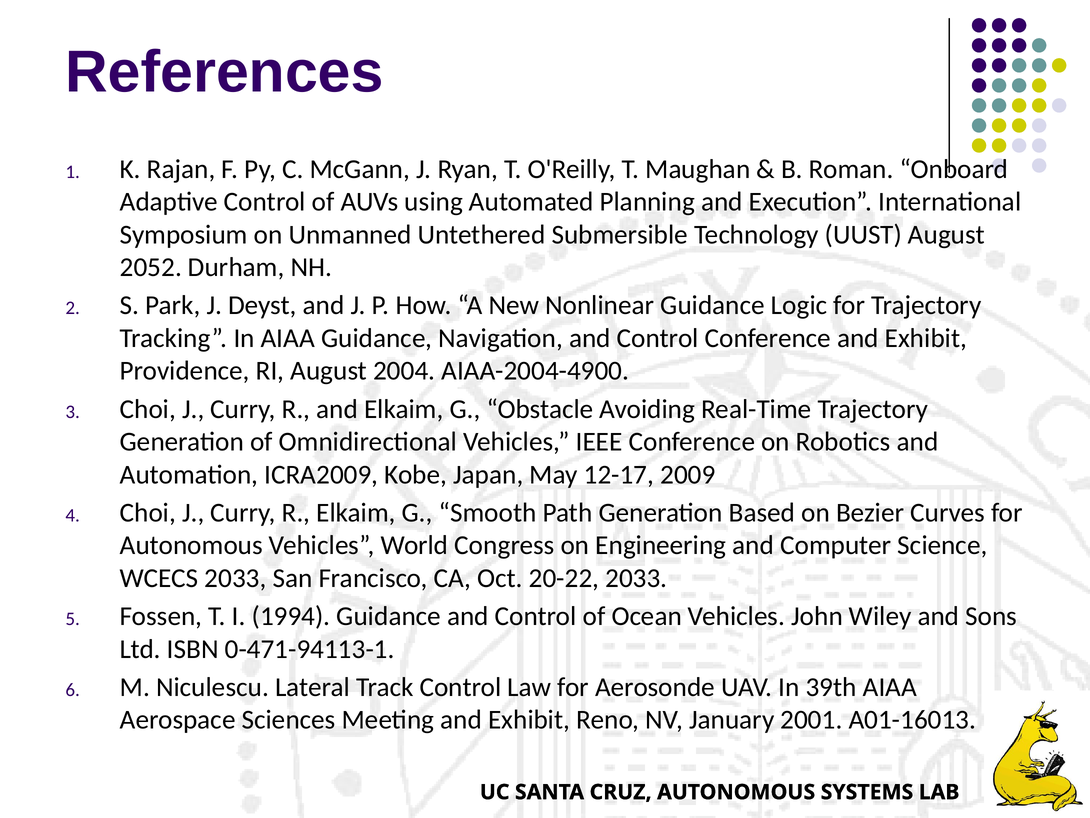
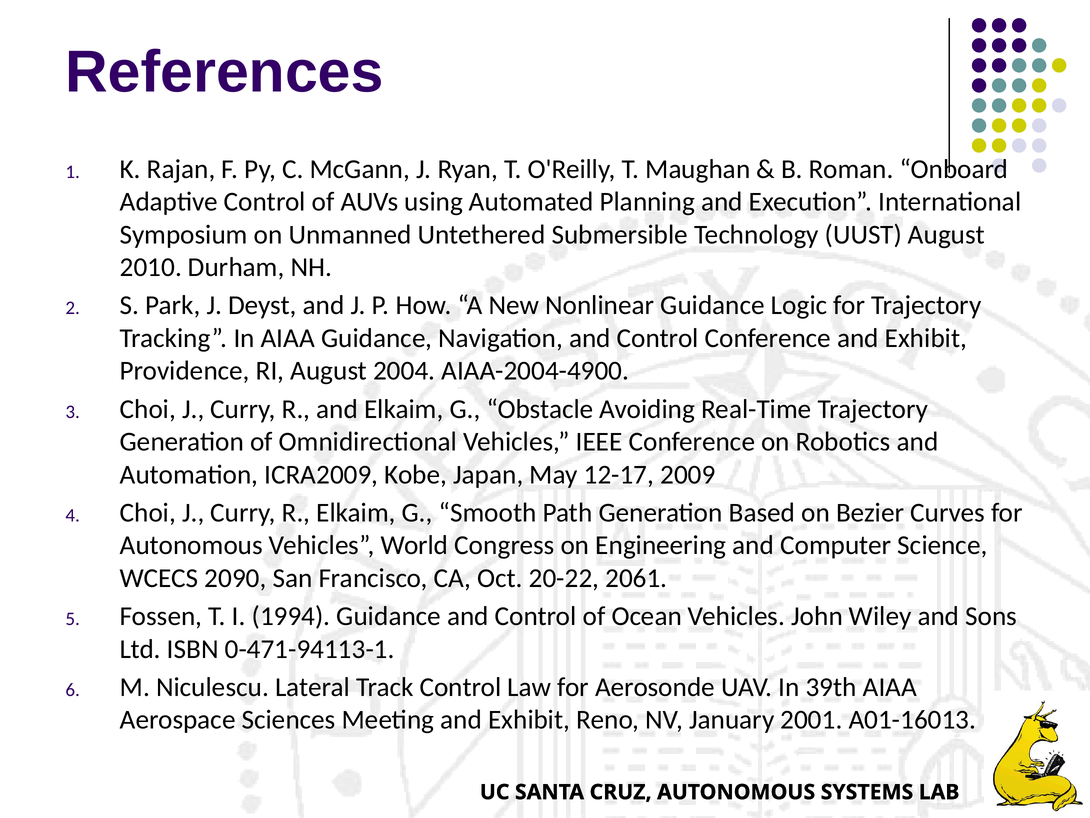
2052: 2052 -> 2010
WCECS 2033: 2033 -> 2090
20-22 2033: 2033 -> 2061
